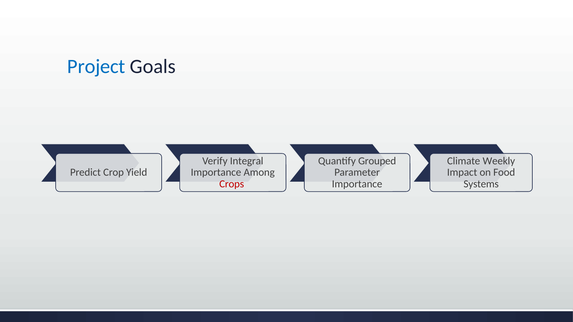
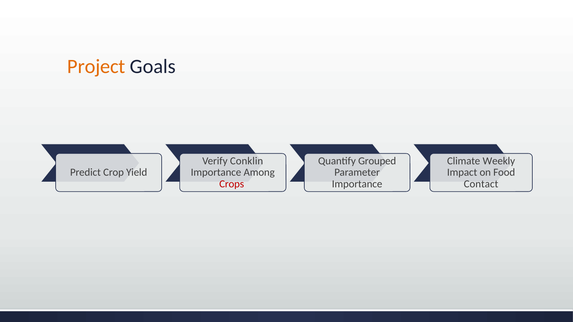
Project colour: blue -> orange
Integral: Integral -> Conklin
Systems: Systems -> Contact
